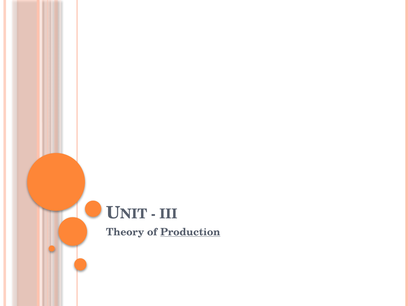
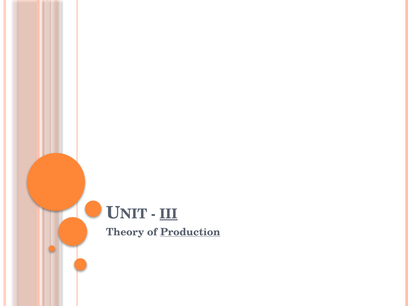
III underline: none -> present
